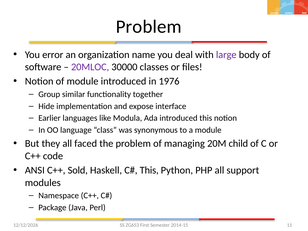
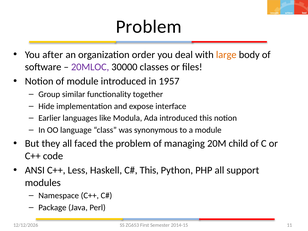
error: error -> after
name: name -> order
large colour: purple -> orange
1976: 1976 -> 1957
Sold: Sold -> Less
